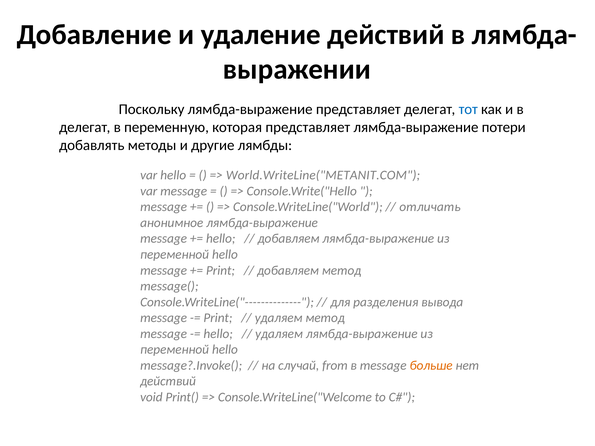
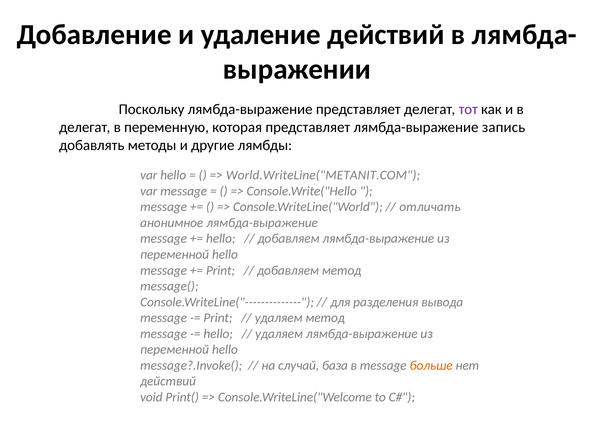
тот colour: blue -> purple
потери: потери -> запись
from: from -> база
